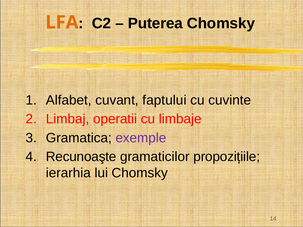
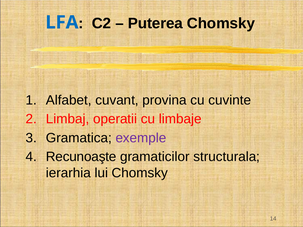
LFA colour: orange -> blue
faptului: faptului -> provina
propozițiile: propozițiile -> structurala
